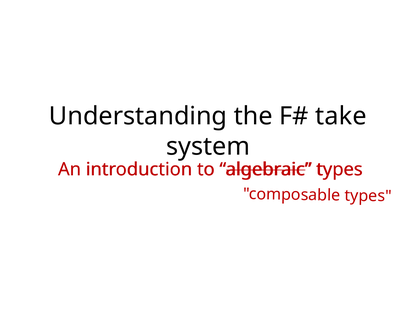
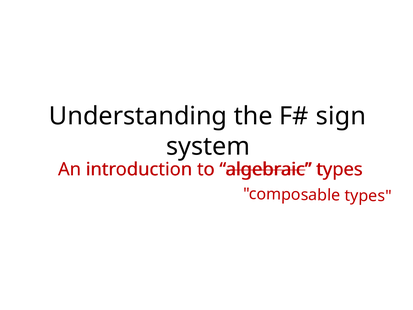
take: take -> sign
